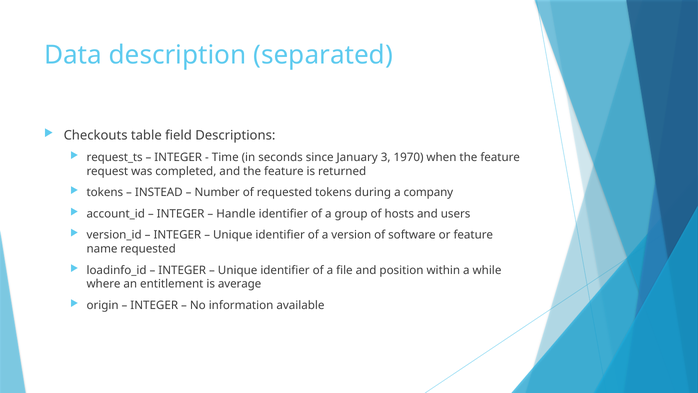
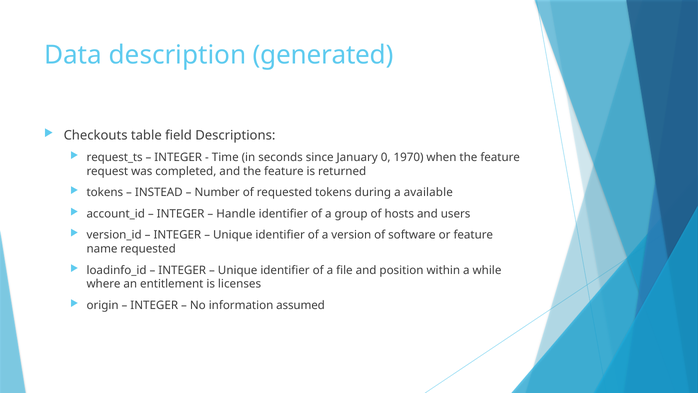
separated: separated -> generated
3: 3 -> 0
company: company -> available
average: average -> licenses
available: available -> assumed
